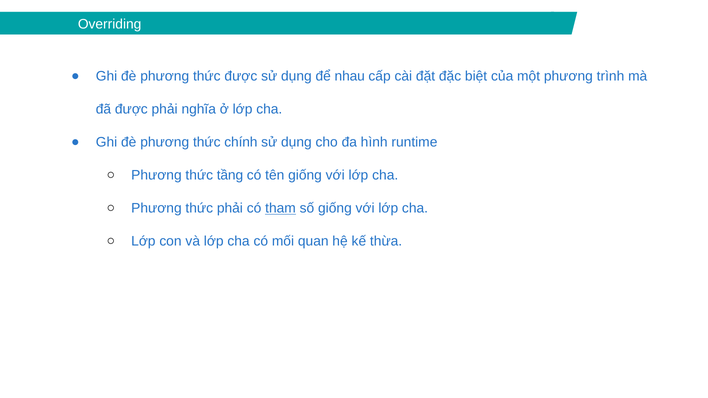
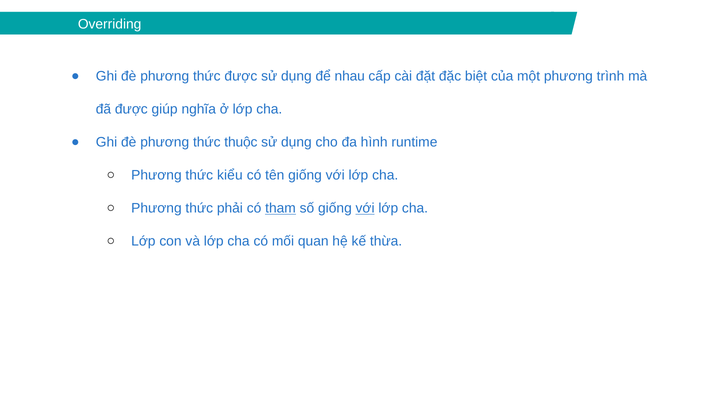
được phải: phải -> giúp
chính: chính -> thuộc
tầng: tầng -> kiểu
với at (365, 208) underline: none -> present
